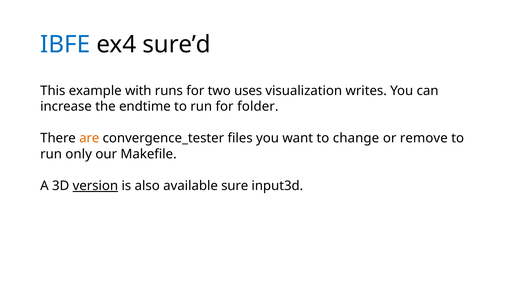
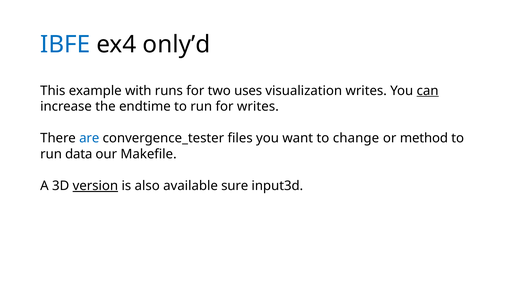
sure’d: sure’d -> only’d
can underline: none -> present
for folder: folder -> writes
are colour: orange -> blue
remove: remove -> method
only: only -> data
